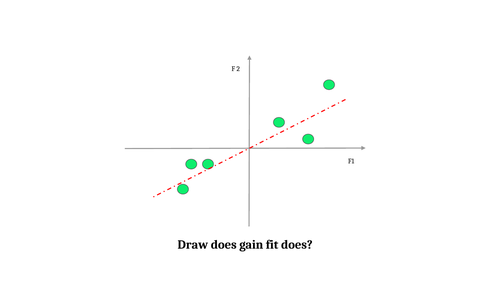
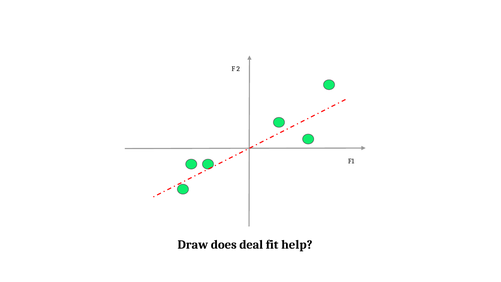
gain: gain -> deal
fit does: does -> help
